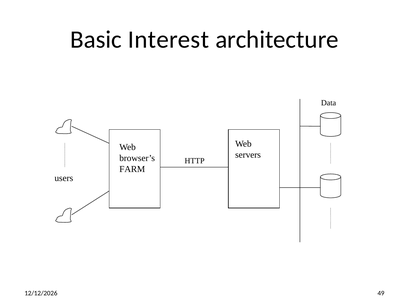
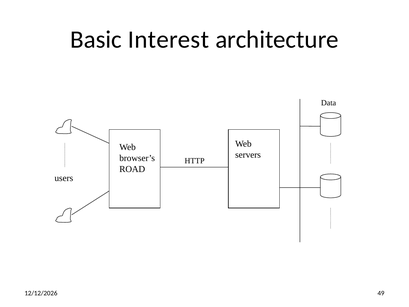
FARM: FARM -> ROAD
